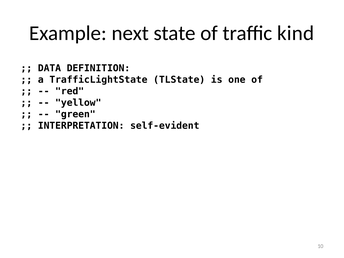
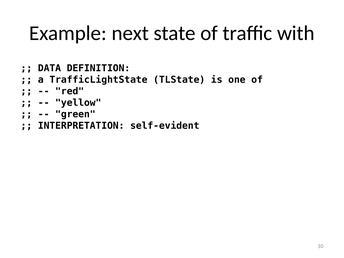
kind: kind -> with
